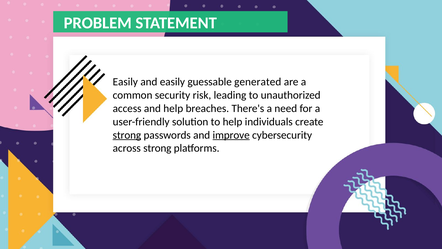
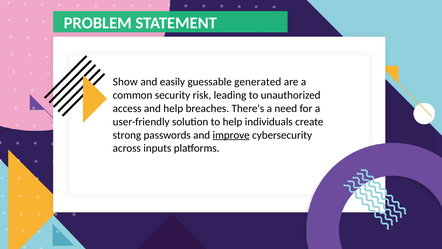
Easily at (125, 82): Easily -> Show
strong at (127, 135) underline: present -> none
across strong: strong -> inputs
